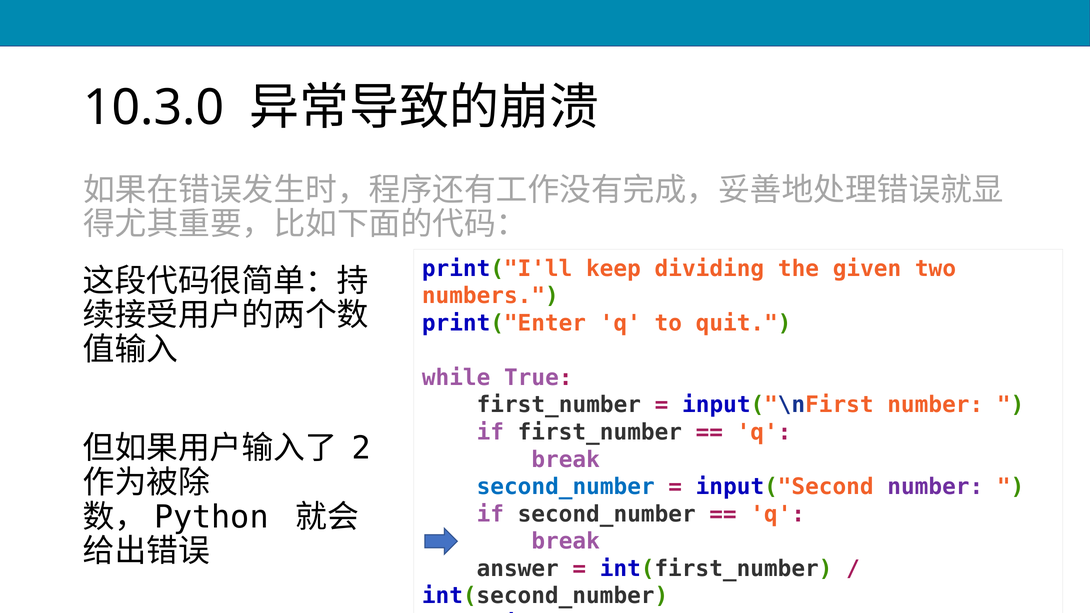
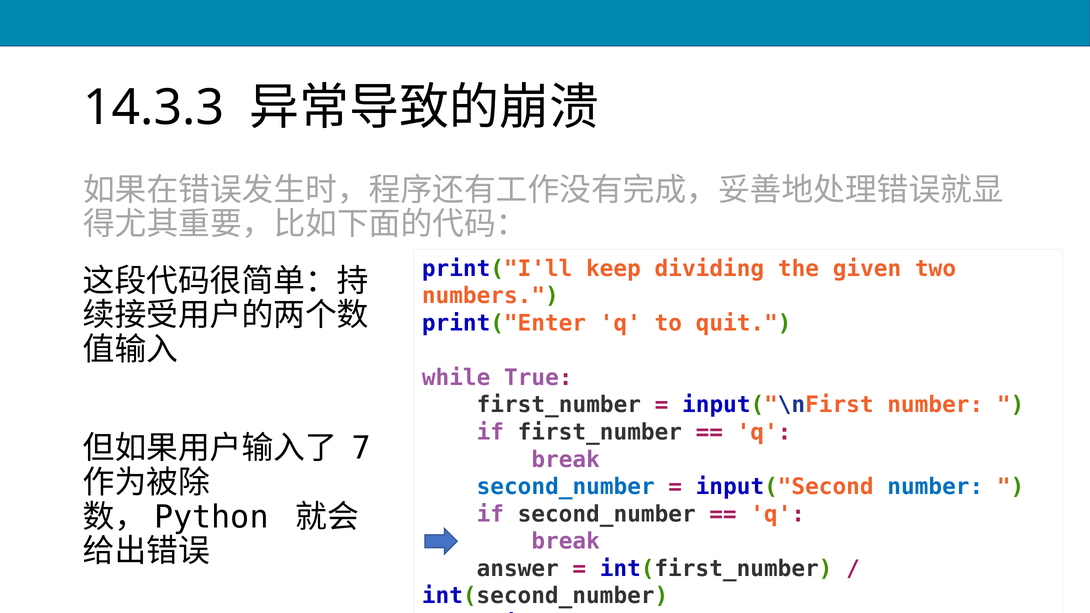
10.3.0: 10.3.0 -> 14.3.3
2: 2 -> 7
number at (935, 487) colour: purple -> blue
